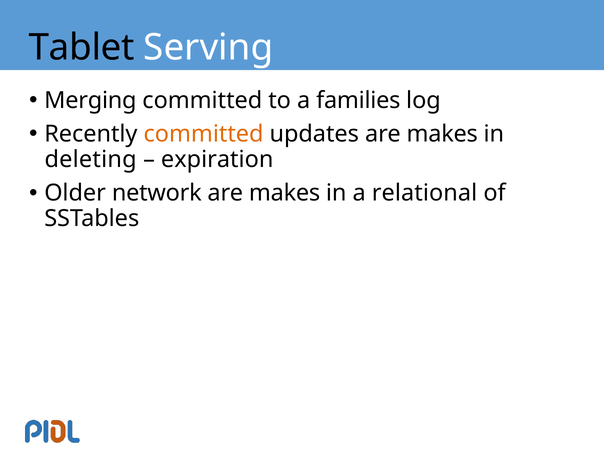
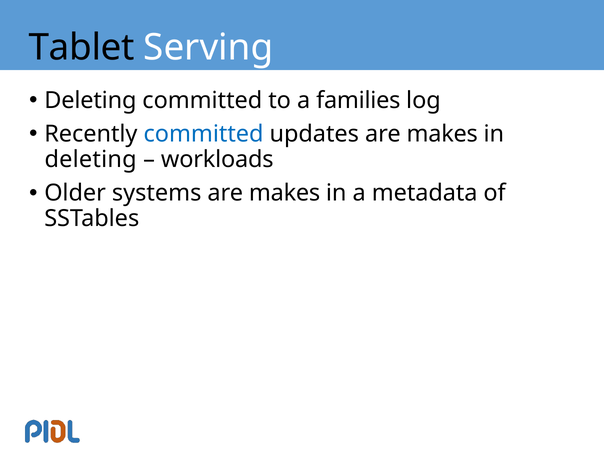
Merging at (90, 100): Merging -> Deleting
committed at (204, 134) colour: orange -> blue
expiration: expiration -> workloads
network: network -> systems
relational: relational -> metadata
